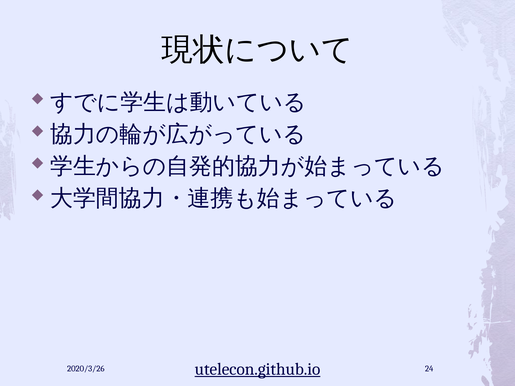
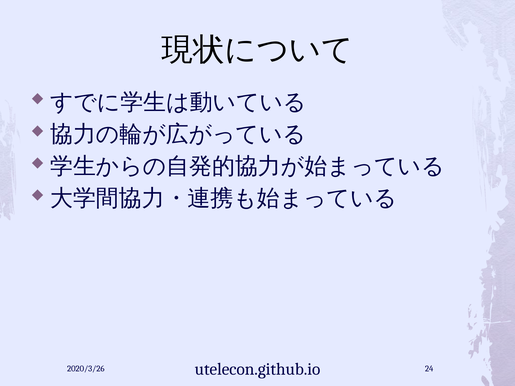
utelecon.github.io underline: present -> none
